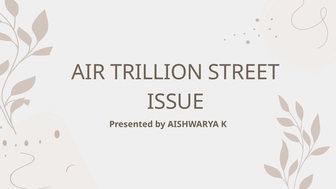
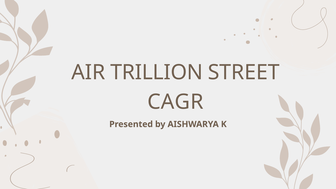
ISSUE: ISSUE -> CAGR
